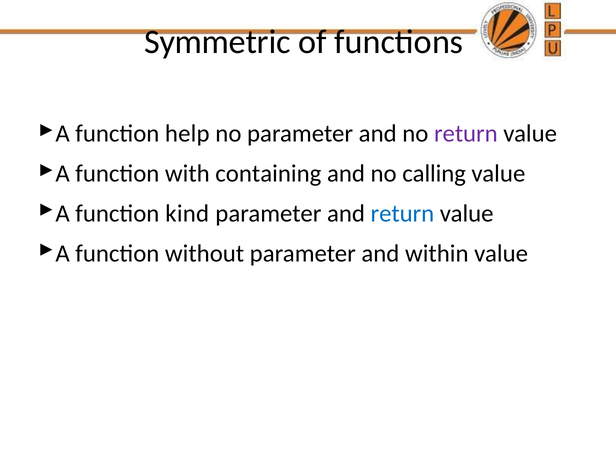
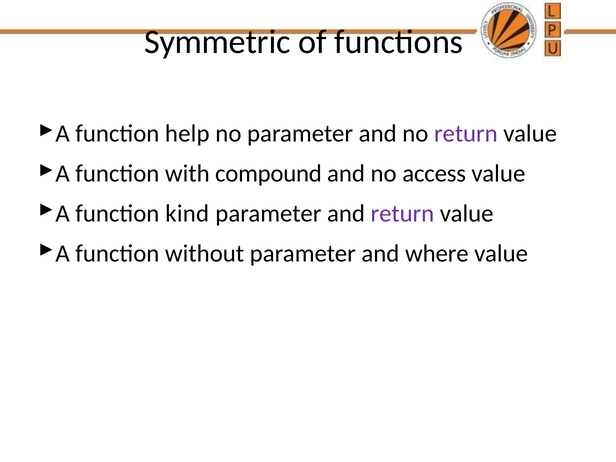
containing: containing -> compound
calling: calling -> access
return at (402, 214) colour: blue -> purple
within: within -> where
